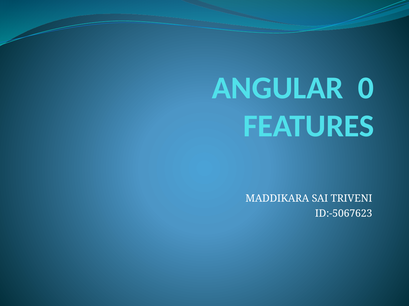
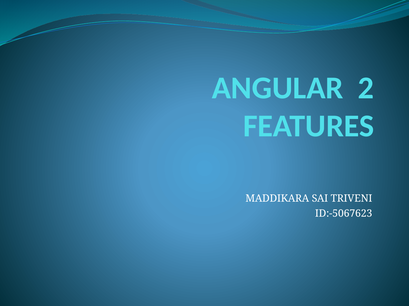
0: 0 -> 2
